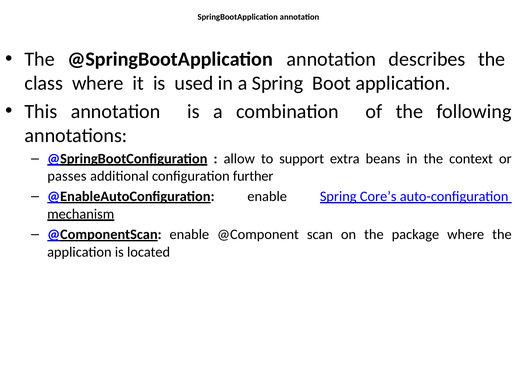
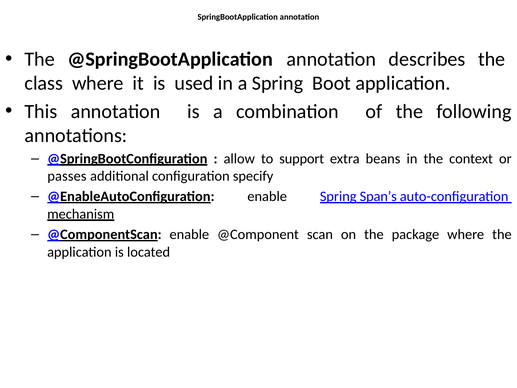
further: further -> specify
Core’s: Core’s -> Span’s
